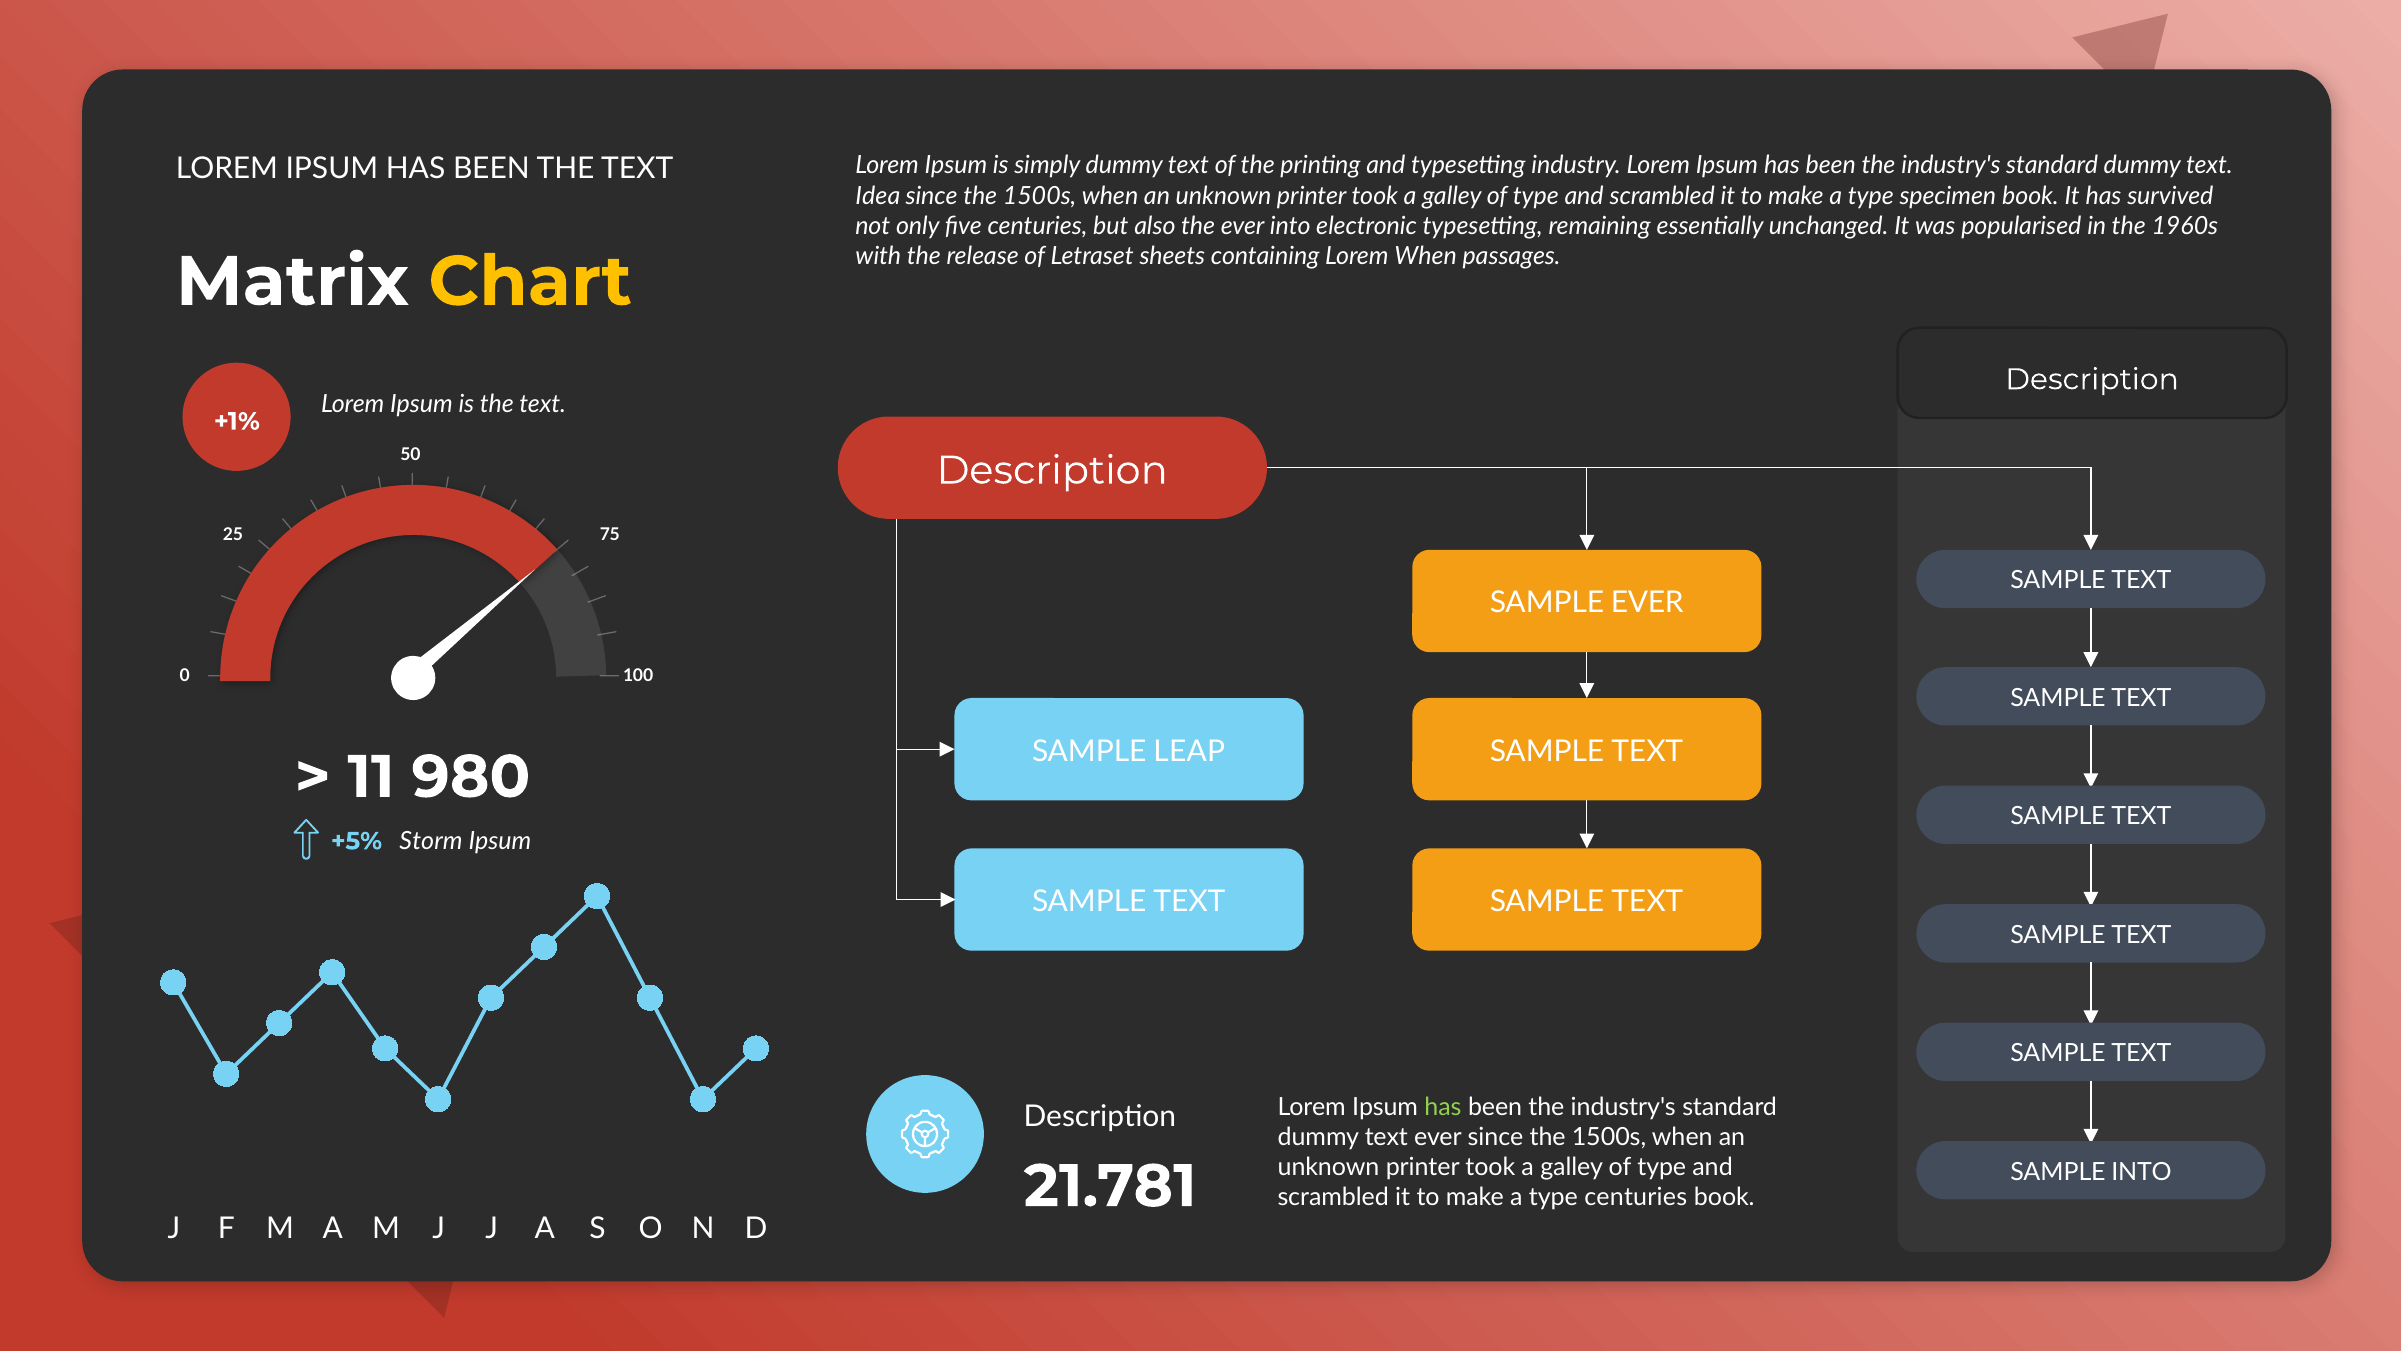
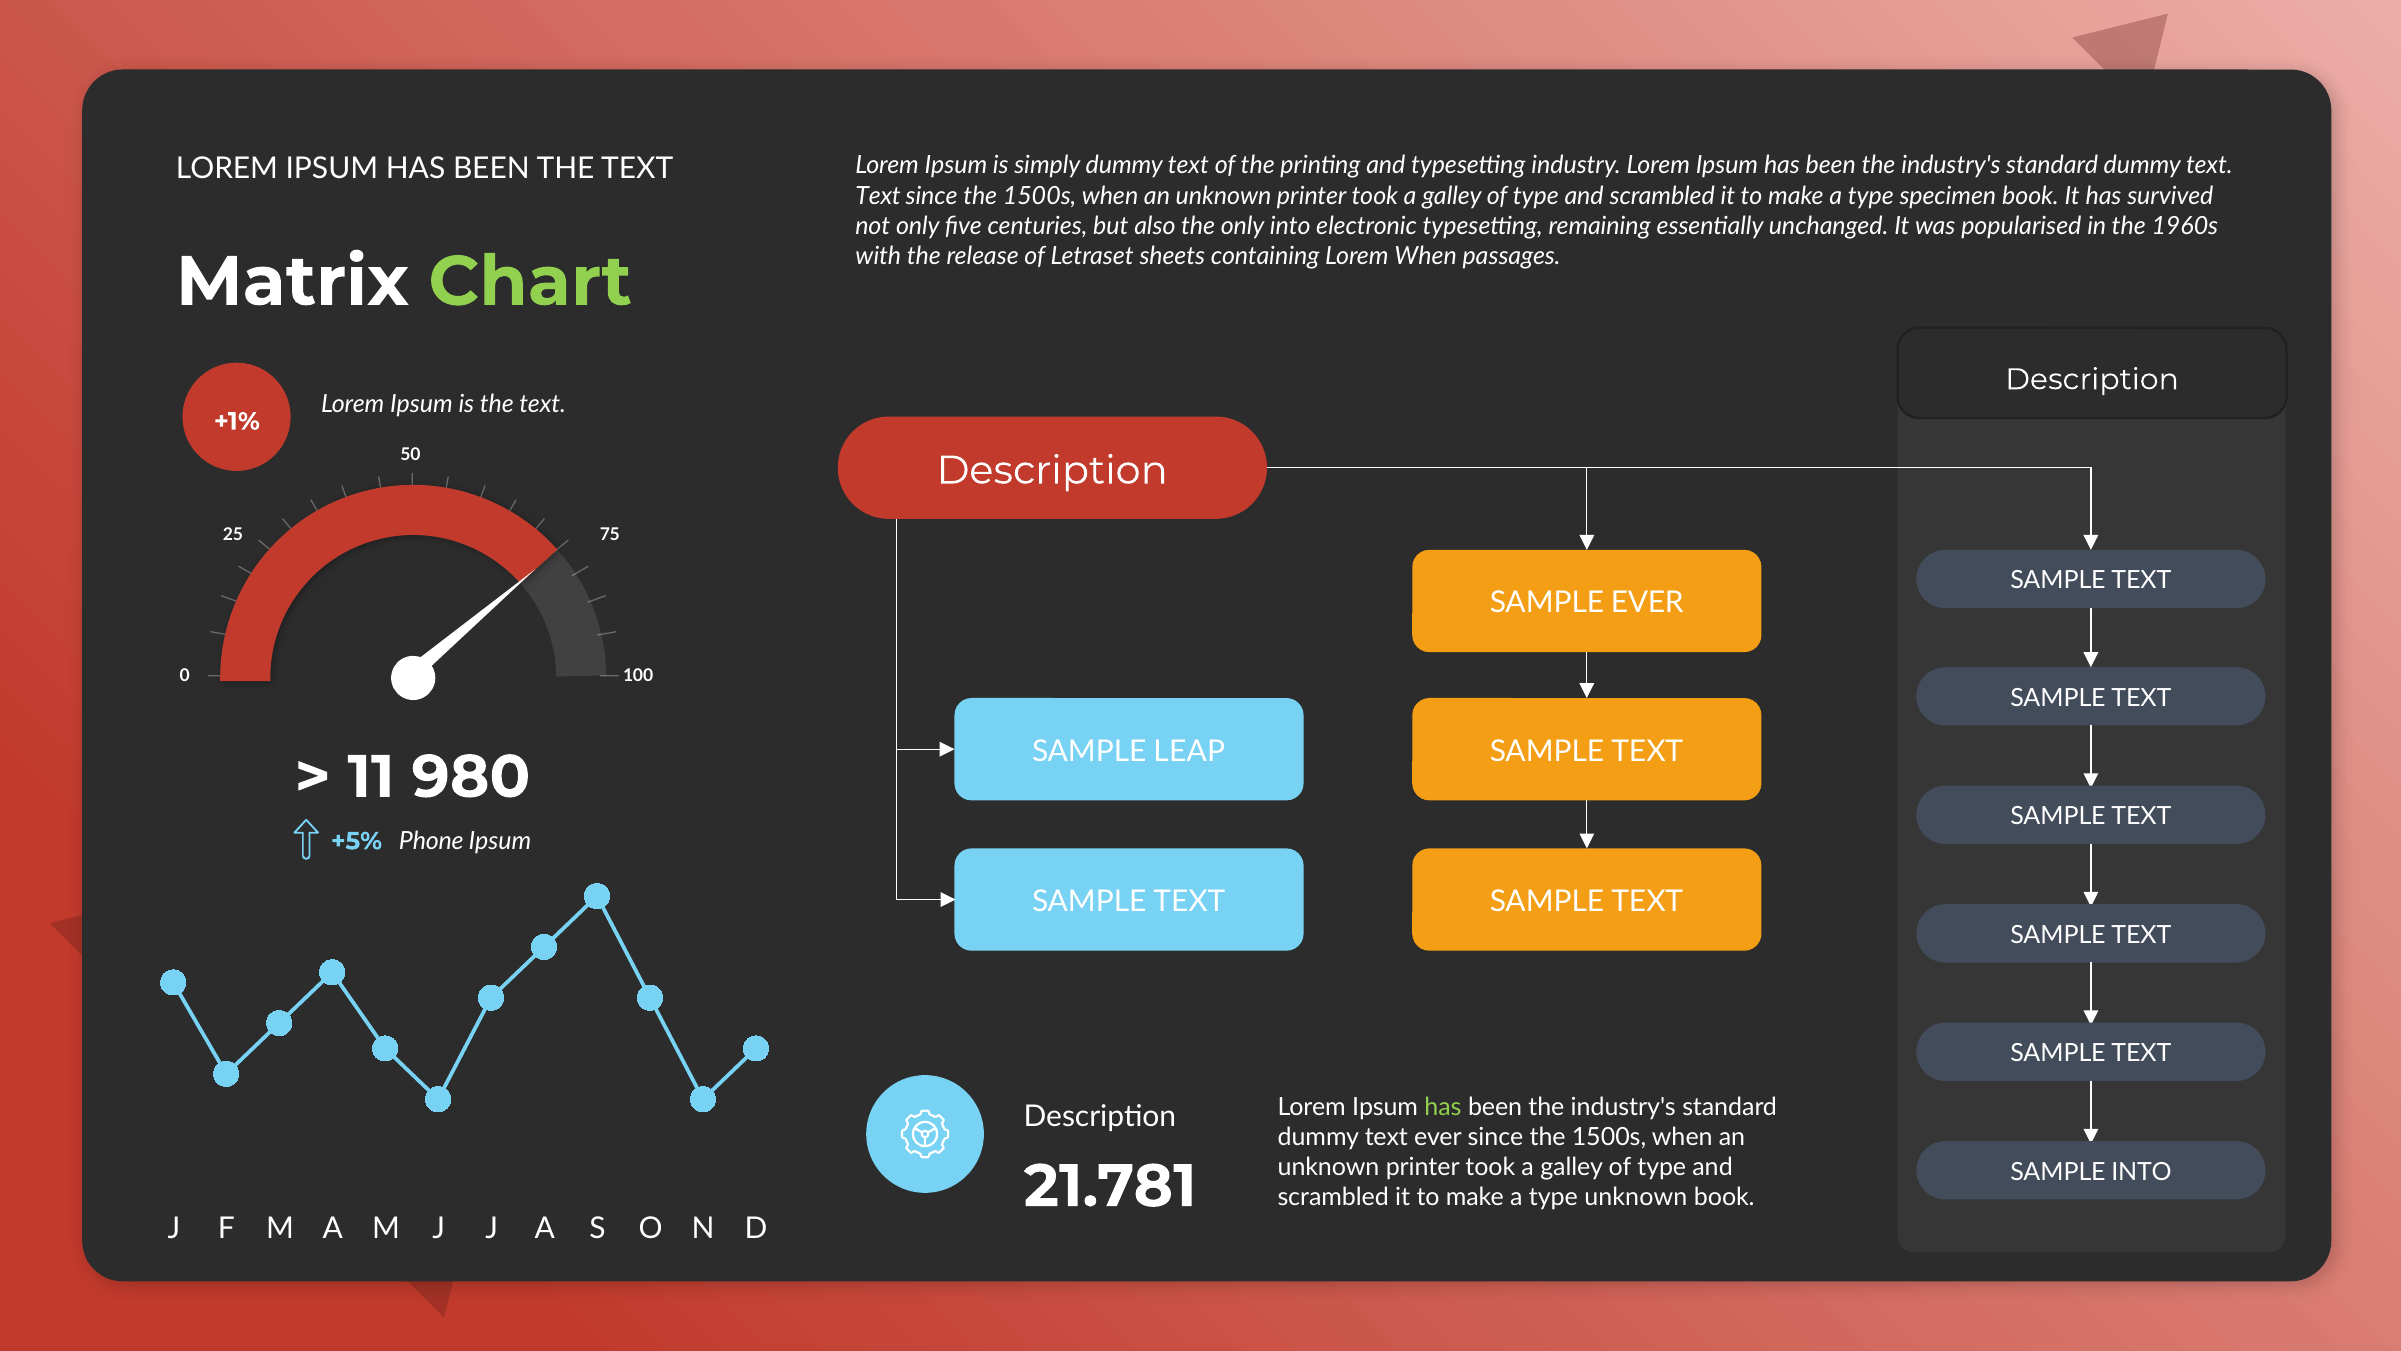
Idea at (878, 196): Idea -> Text
the ever: ever -> only
Chart colour: yellow -> light green
Storm: Storm -> Phone
type centuries: centuries -> unknown
